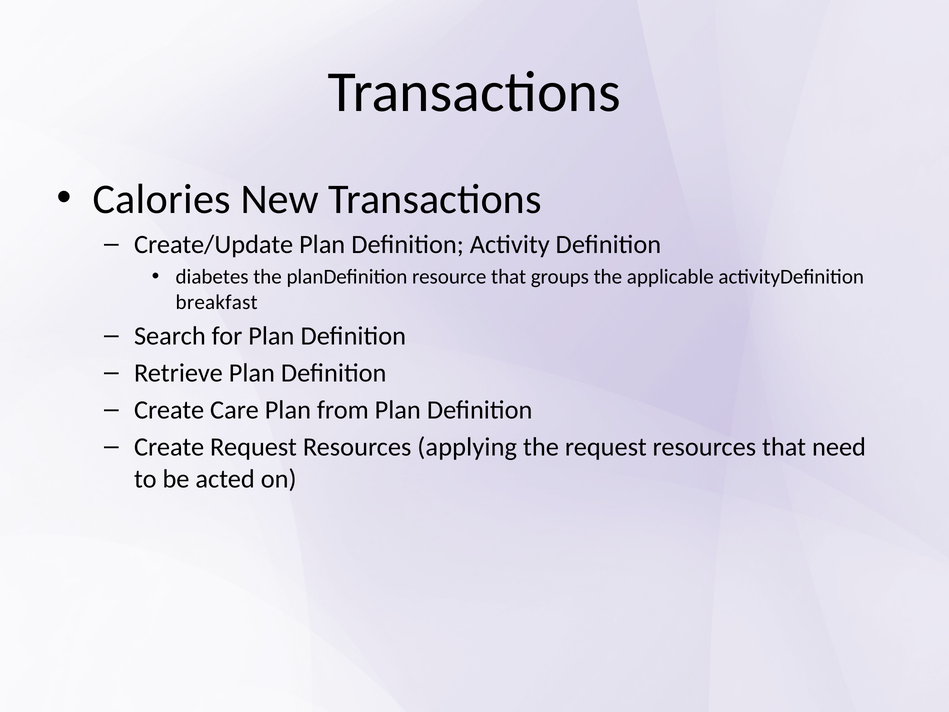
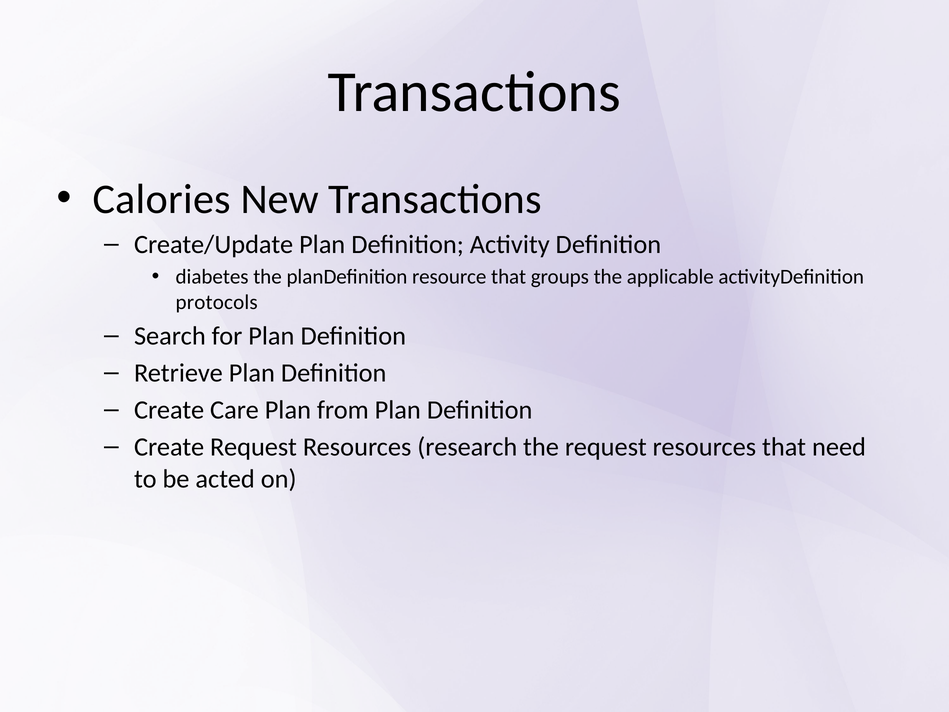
breakfast: breakfast -> protocols
applying: applying -> research
